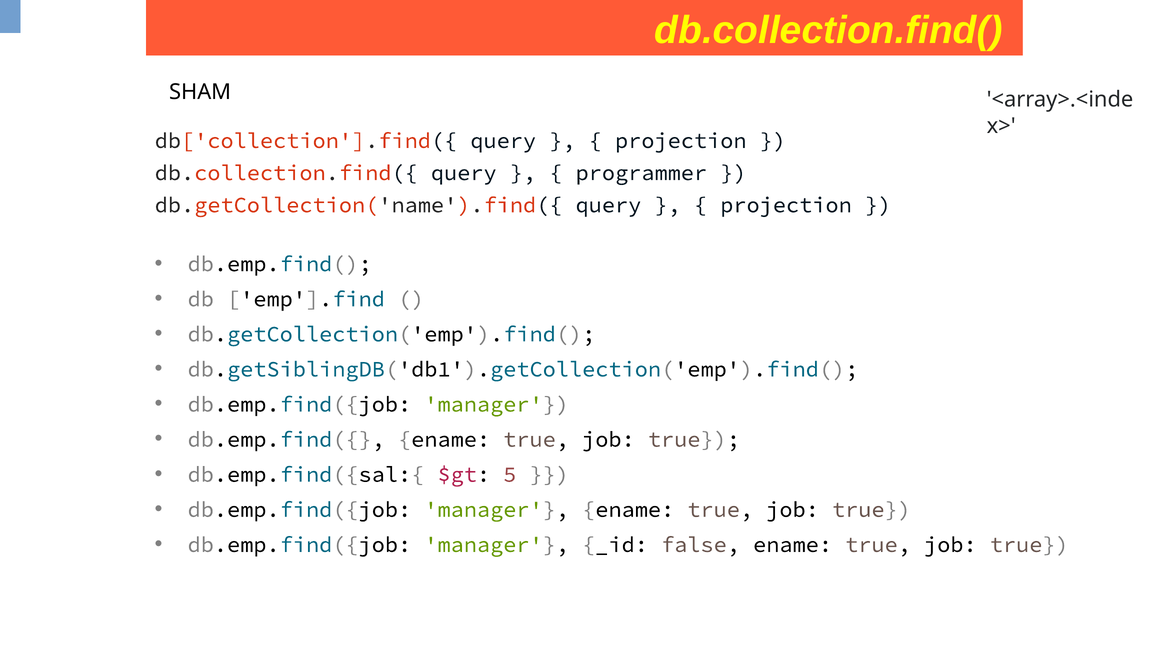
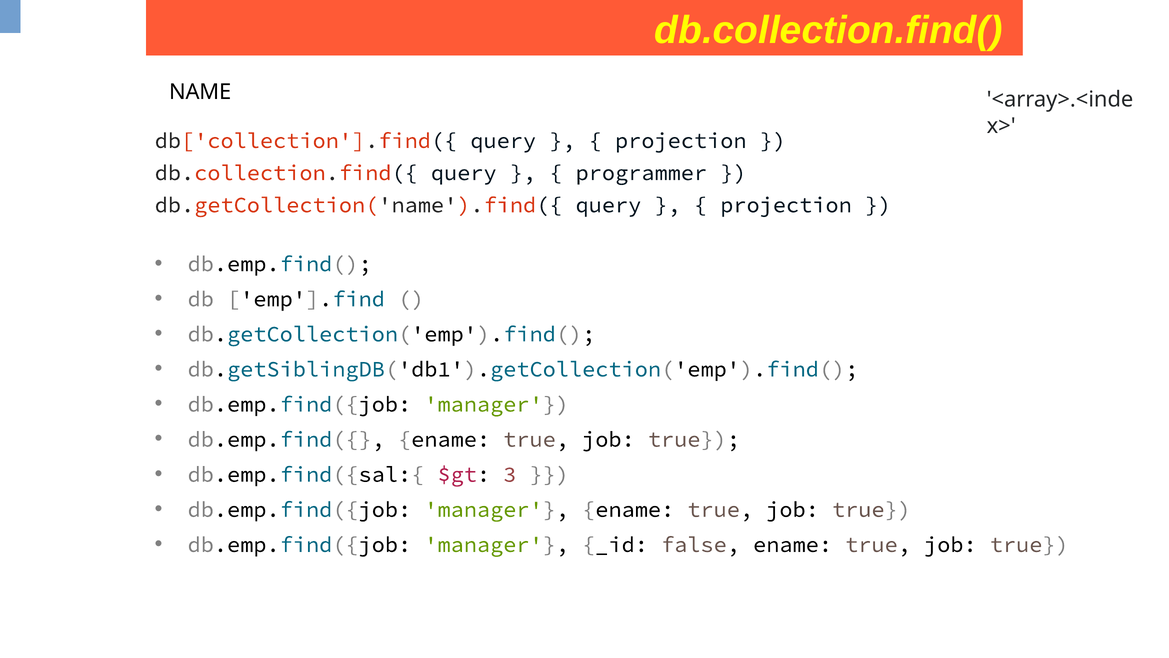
SHAM: SHAM -> NAME
5: 5 -> 3
